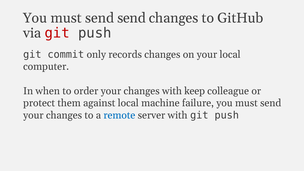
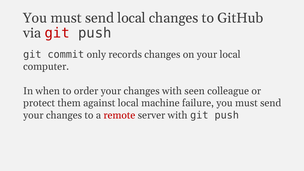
send send: send -> local
keep: keep -> seen
remote colour: blue -> red
